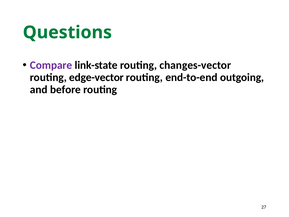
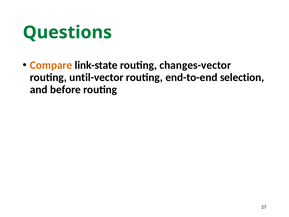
Compare colour: purple -> orange
edge-vector: edge-vector -> until-vector
outgoing: outgoing -> selection
